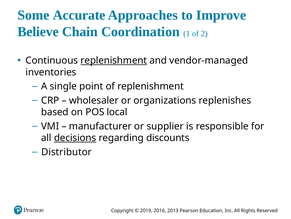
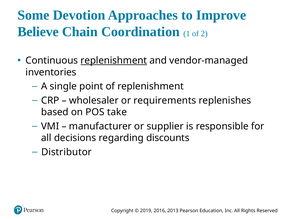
Accurate: Accurate -> Devotion
organizations: organizations -> requirements
local: local -> take
decisions underline: present -> none
